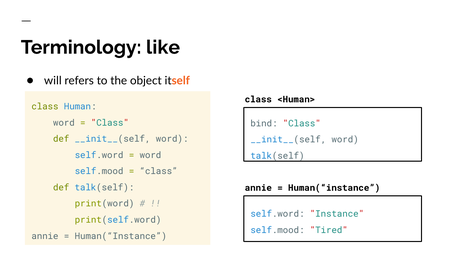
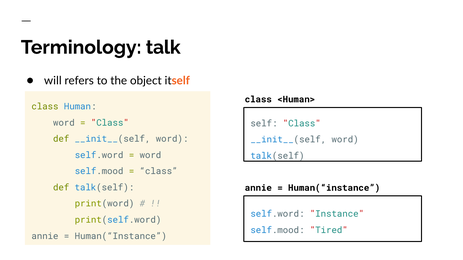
like: like -> talk
bind: bind -> self
